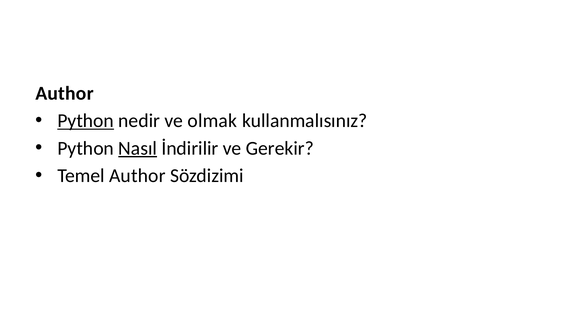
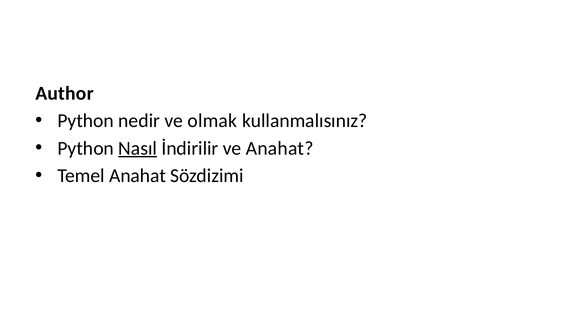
Python at (86, 121) underline: present -> none
ve Gerekir: Gerekir -> Anahat
Temel Author: Author -> Anahat
